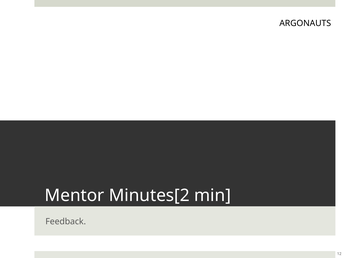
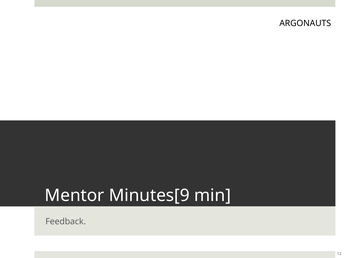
Minutes[2: Minutes[2 -> Minutes[9
